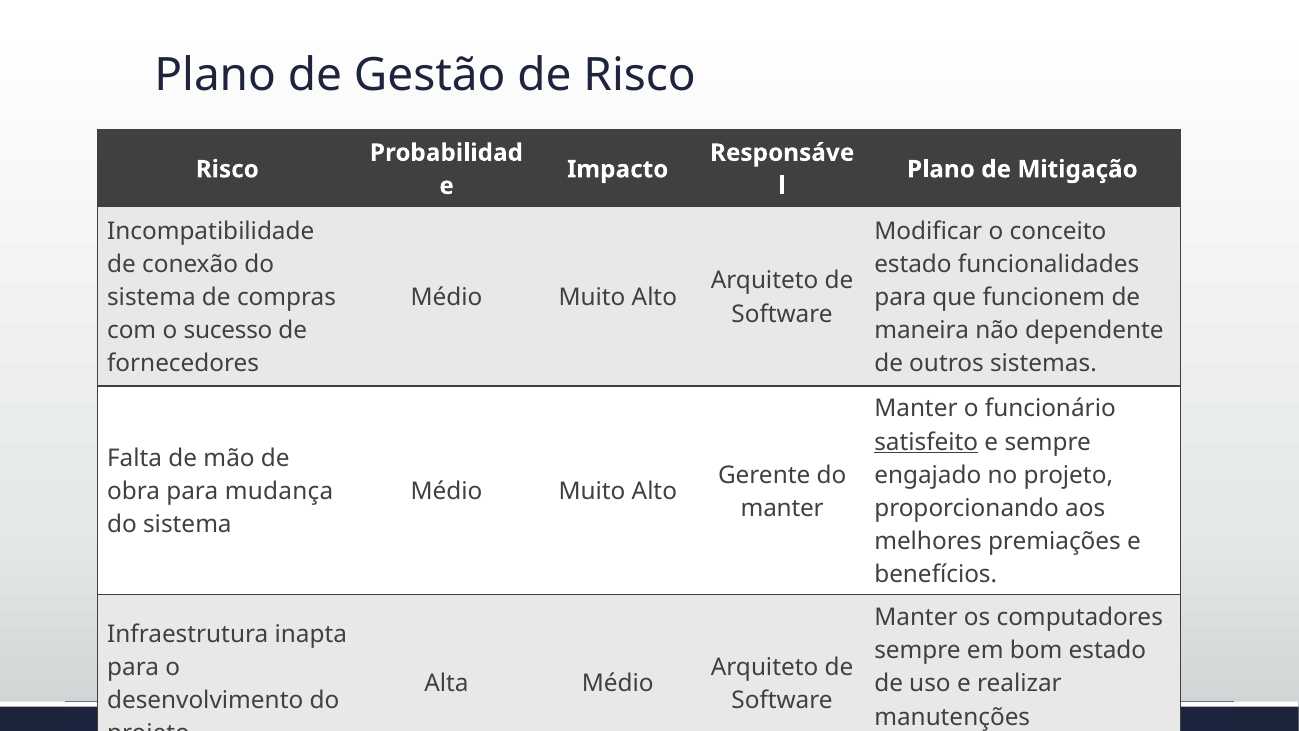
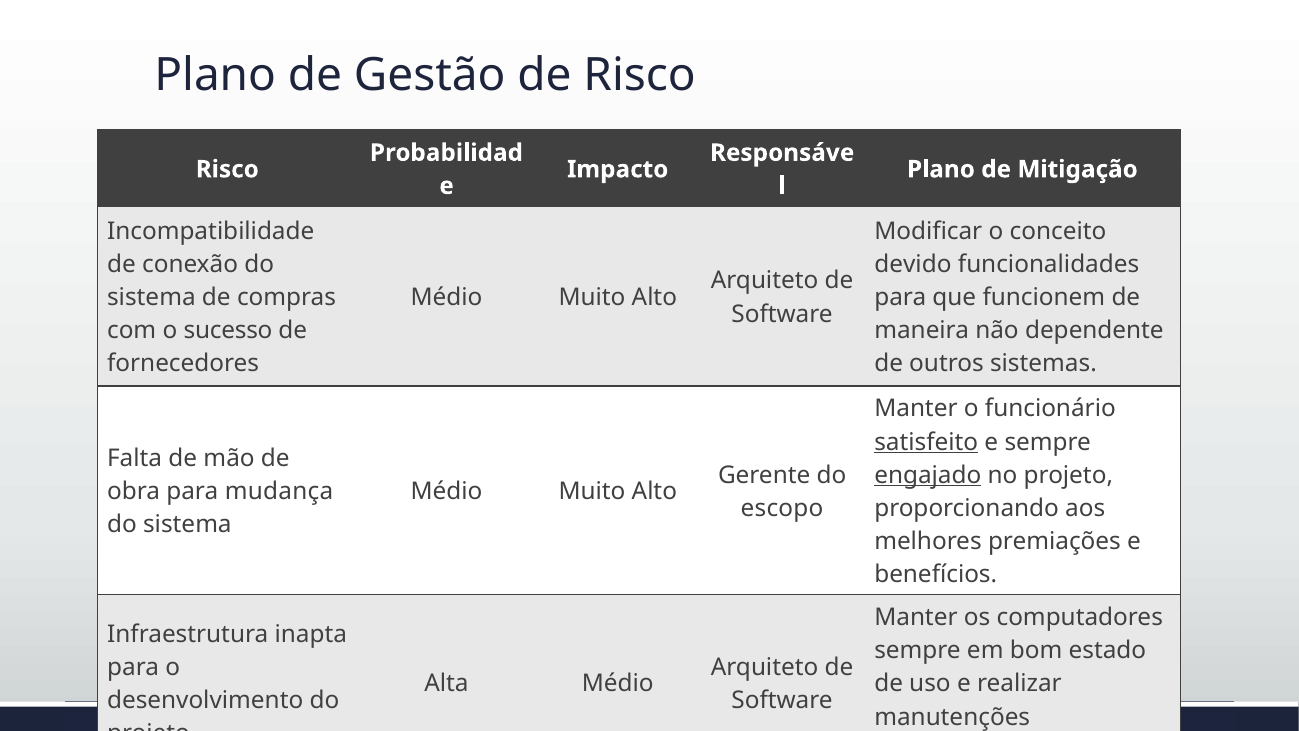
estado at (913, 264): estado -> devido
engajado underline: none -> present
manter at (782, 508): manter -> escopo
